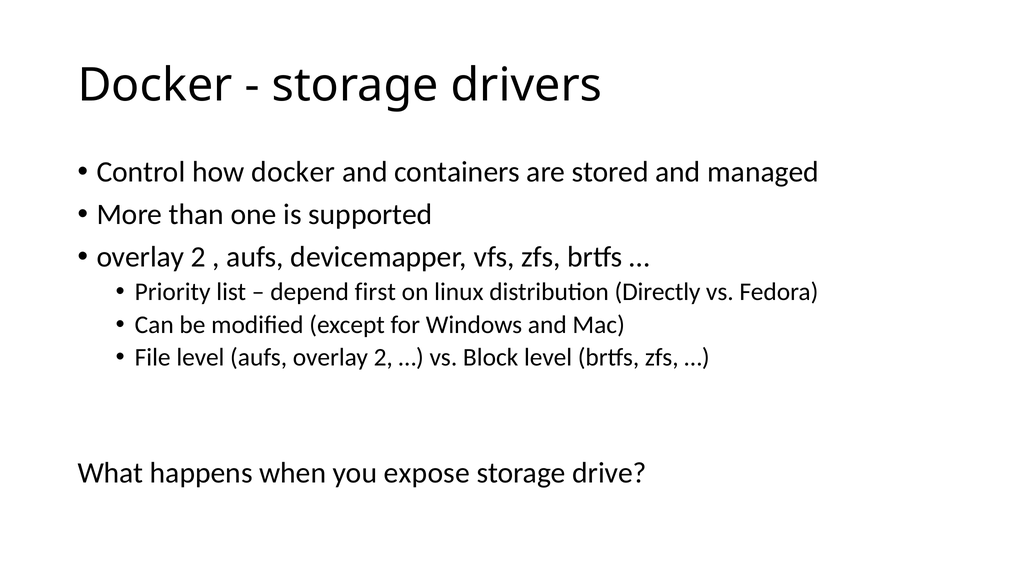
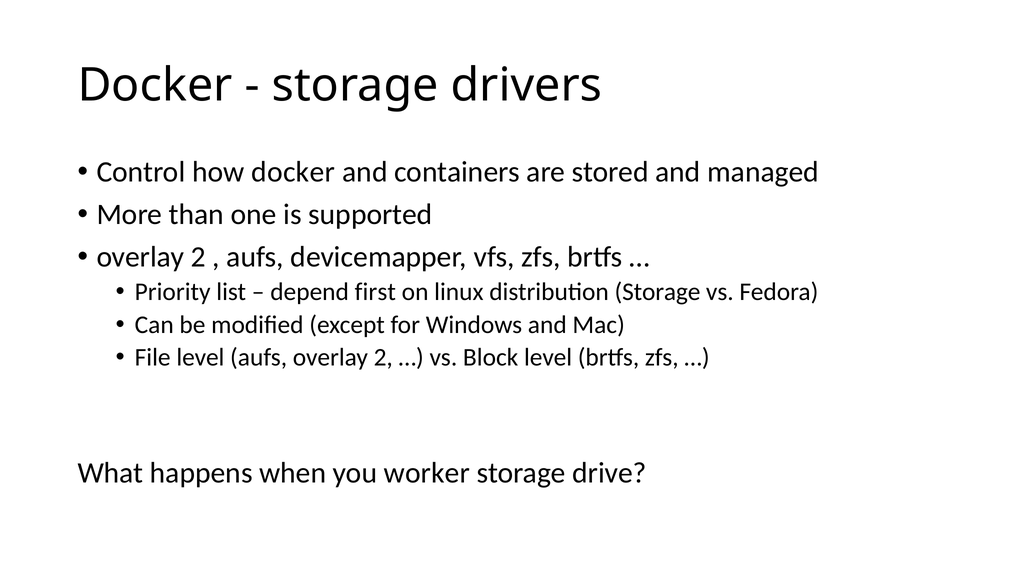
distribution Directly: Directly -> Storage
expose: expose -> worker
